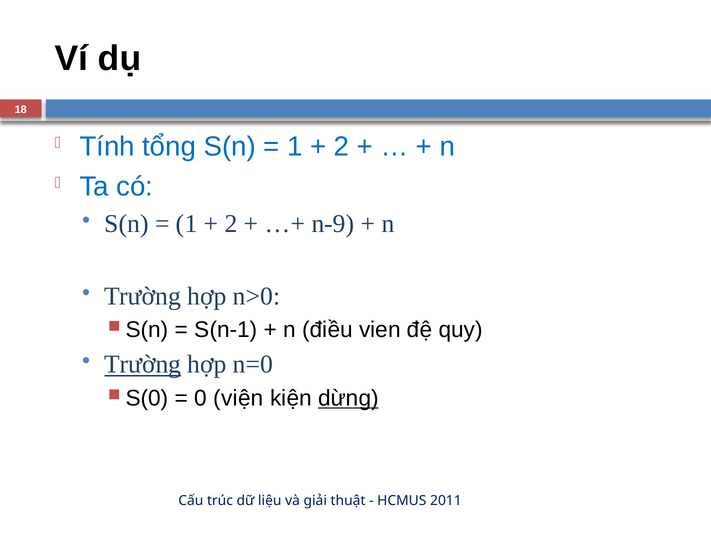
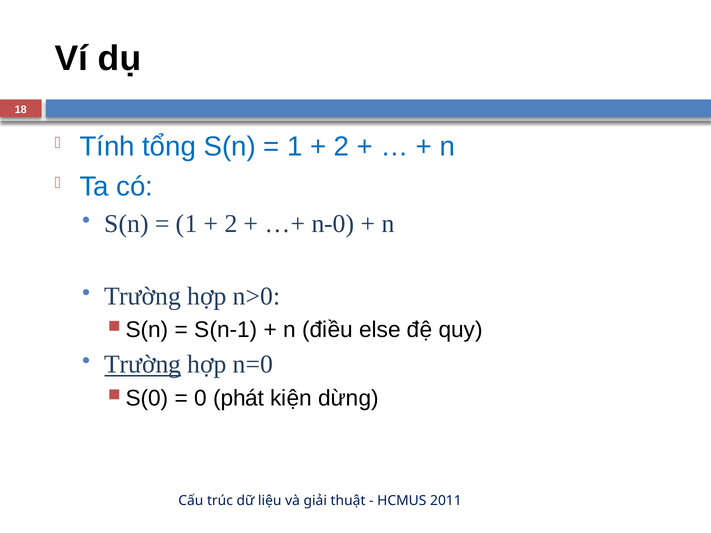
n-9: n-9 -> n-0
vien: vien -> else
viện: viện -> phát
dừng underline: present -> none
